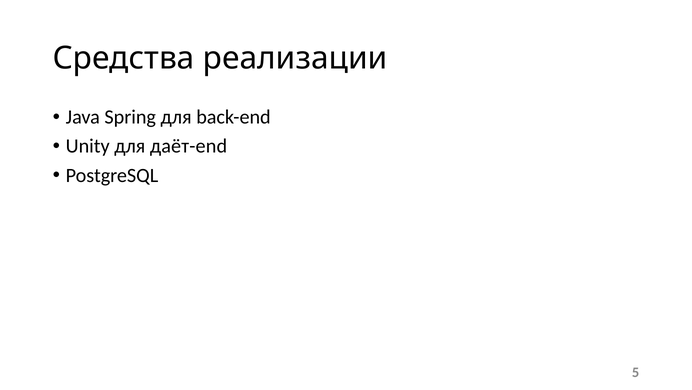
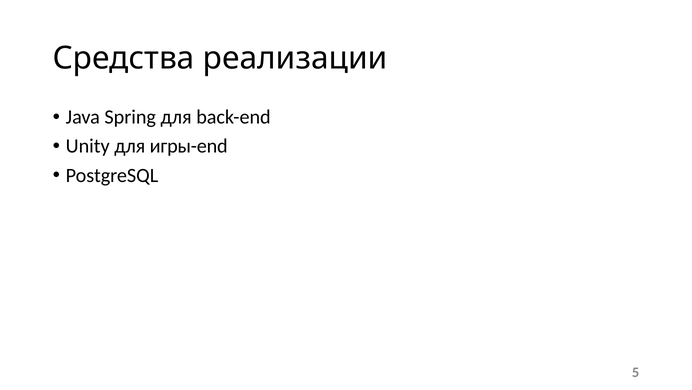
даёт-end: даёт-end -> игры-end
